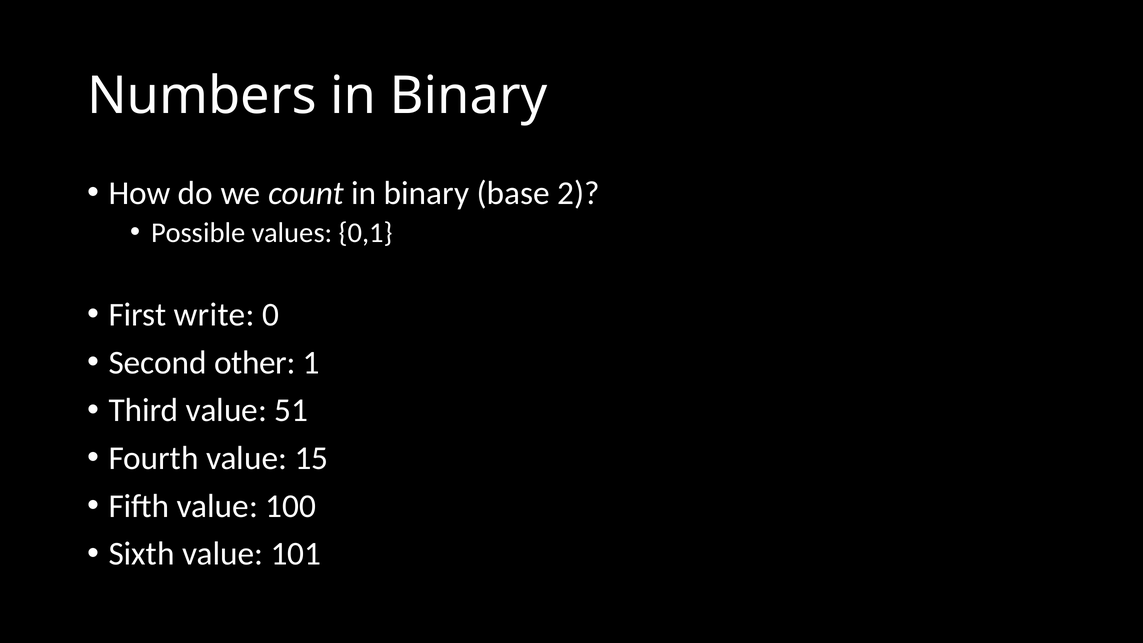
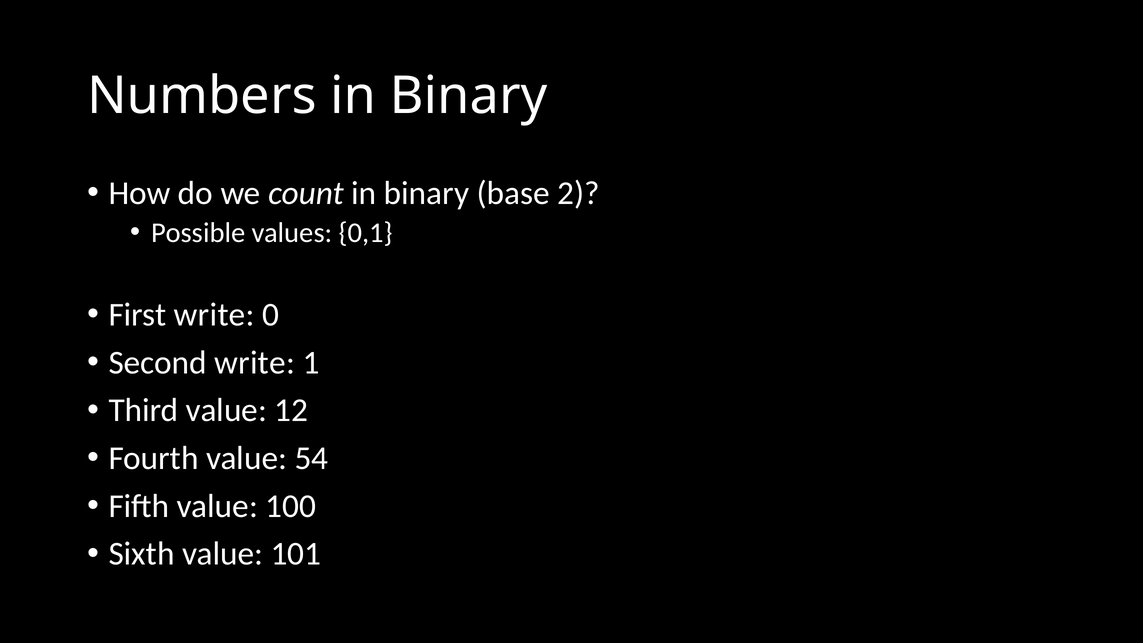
Second other: other -> write
51: 51 -> 12
15: 15 -> 54
